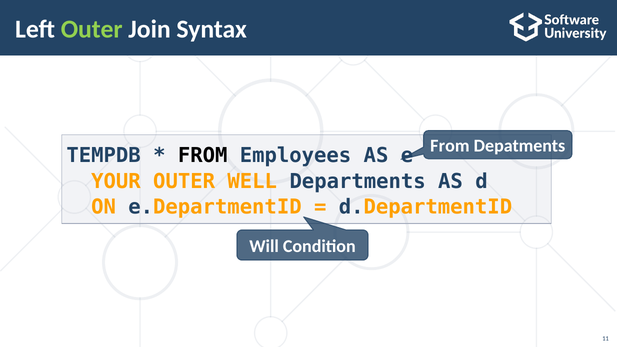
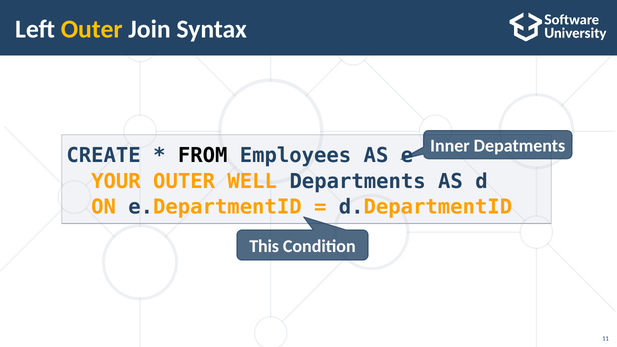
Outer at (92, 29) colour: light green -> yellow
From at (450, 146): From -> Inner
TEMPDB: TEMPDB -> CREATE
Will: Will -> This
